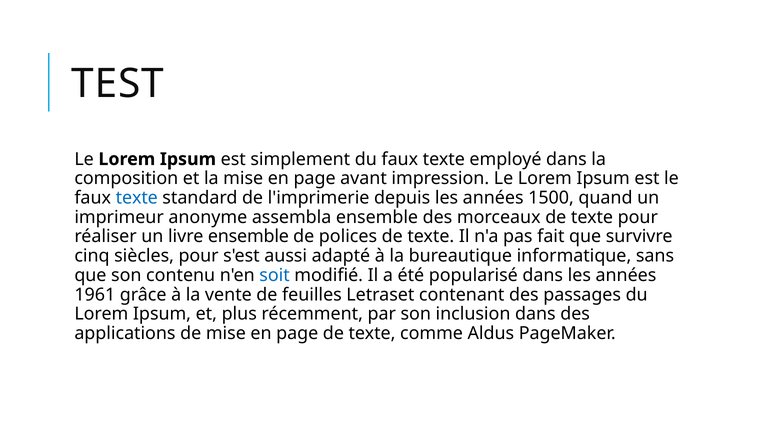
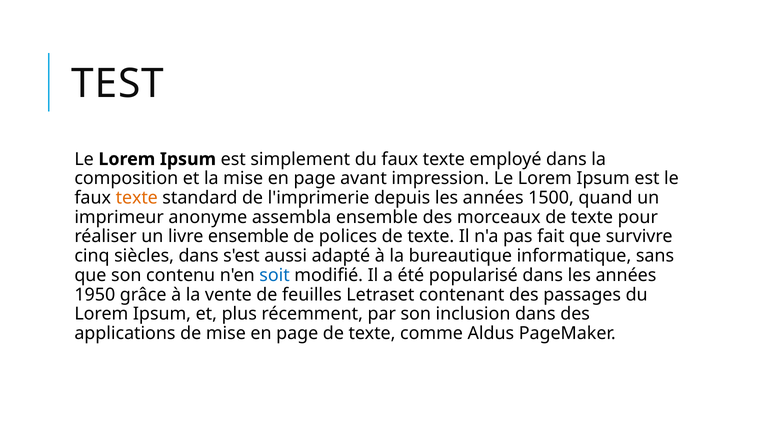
texte at (137, 198) colour: blue -> orange
siècles pour: pour -> dans
1961: 1961 -> 1950
